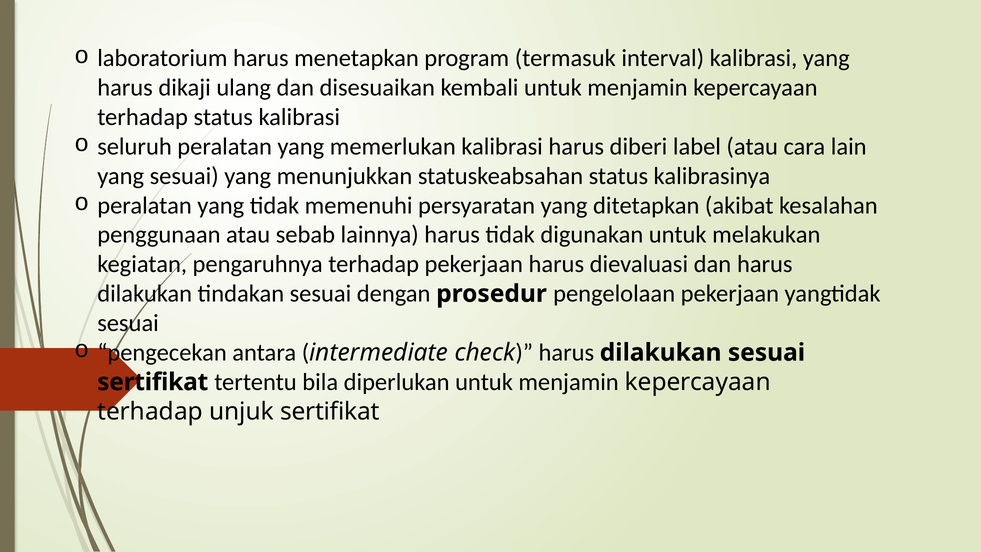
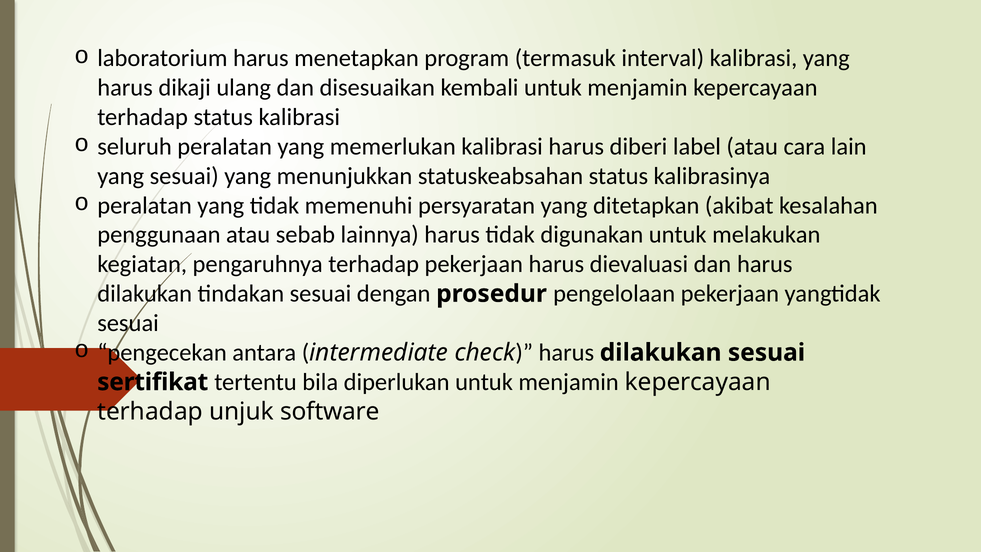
unjuk sertifikat: sertifikat -> software
